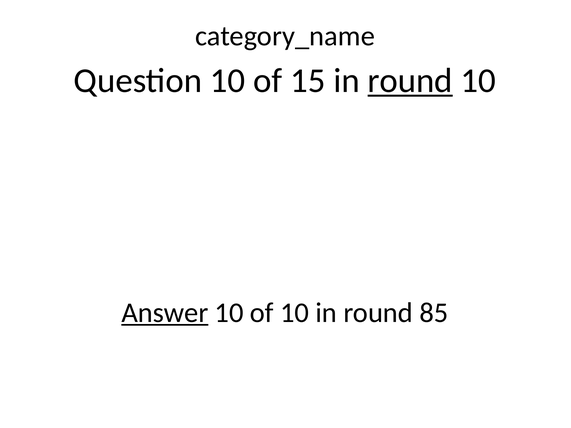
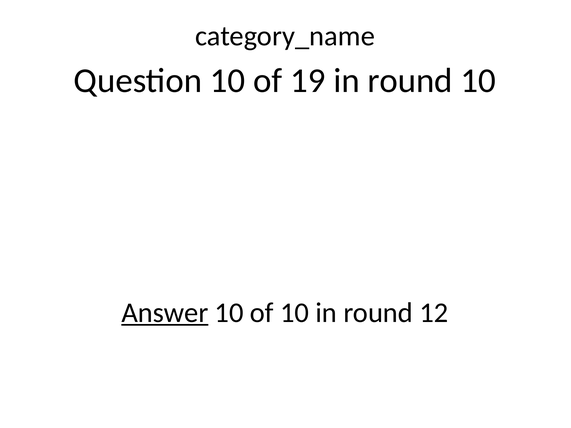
15: 15 -> 19
round at (410, 81) underline: present -> none
85: 85 -> 12
